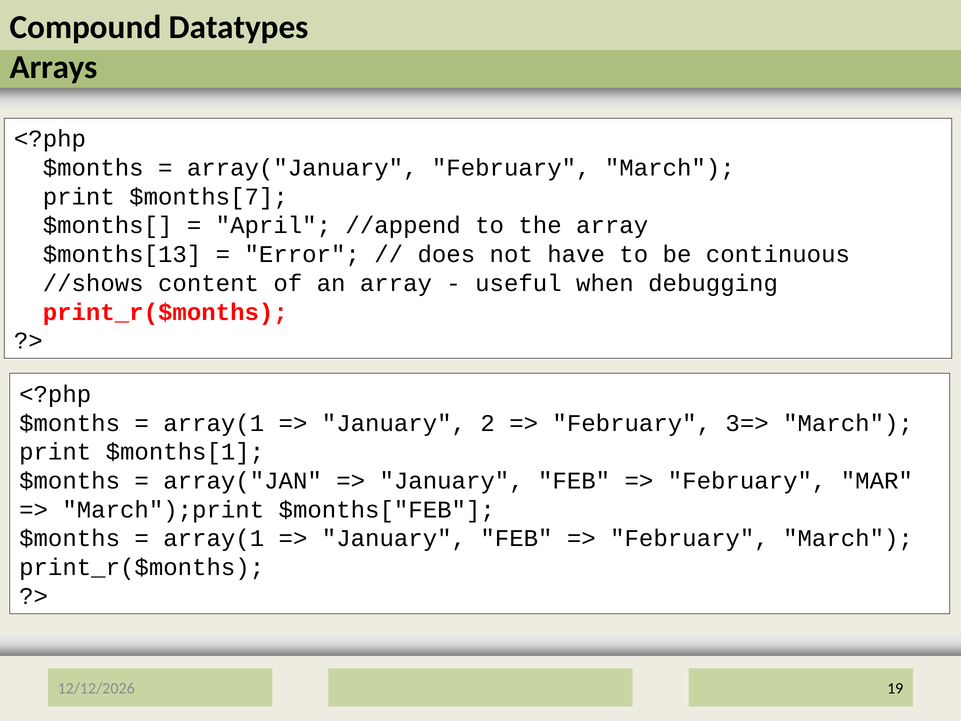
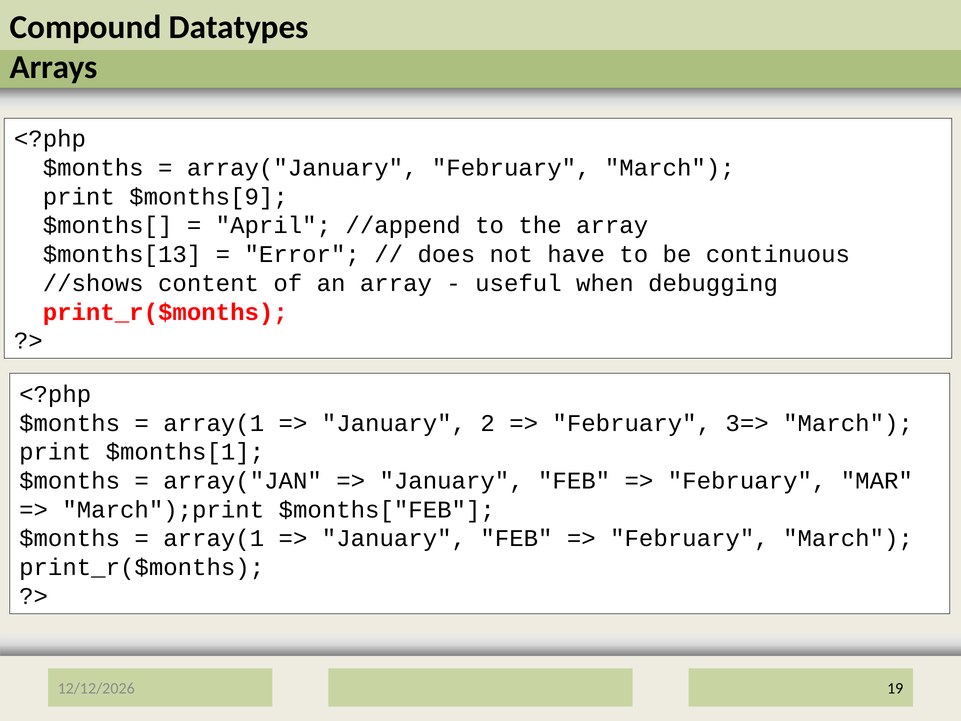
$months[7: $months[7 -> $months[9
